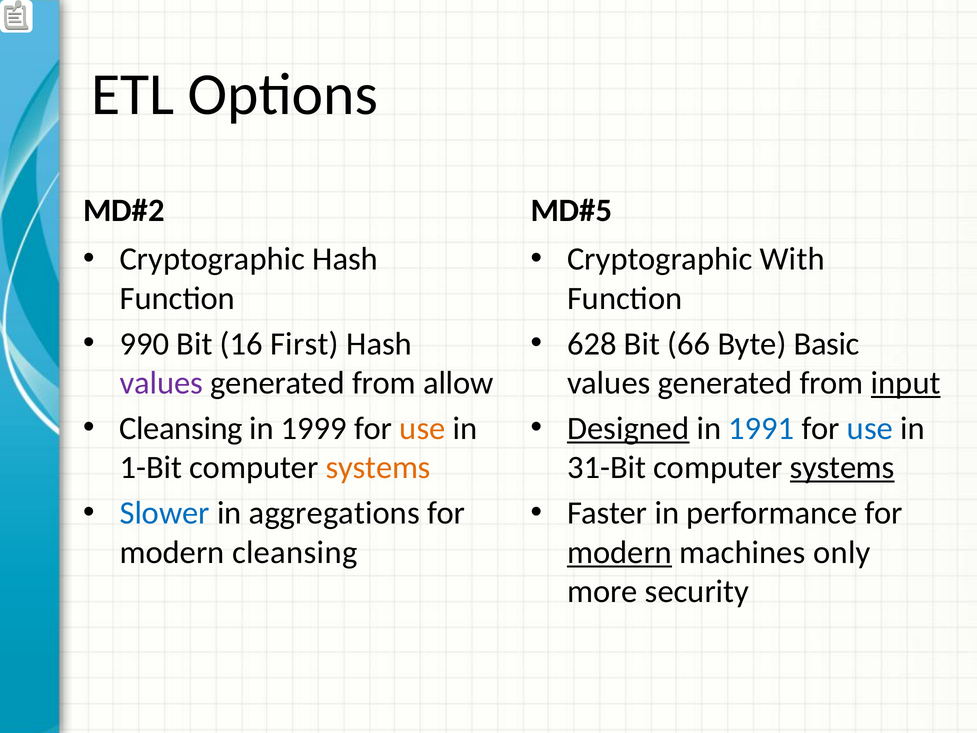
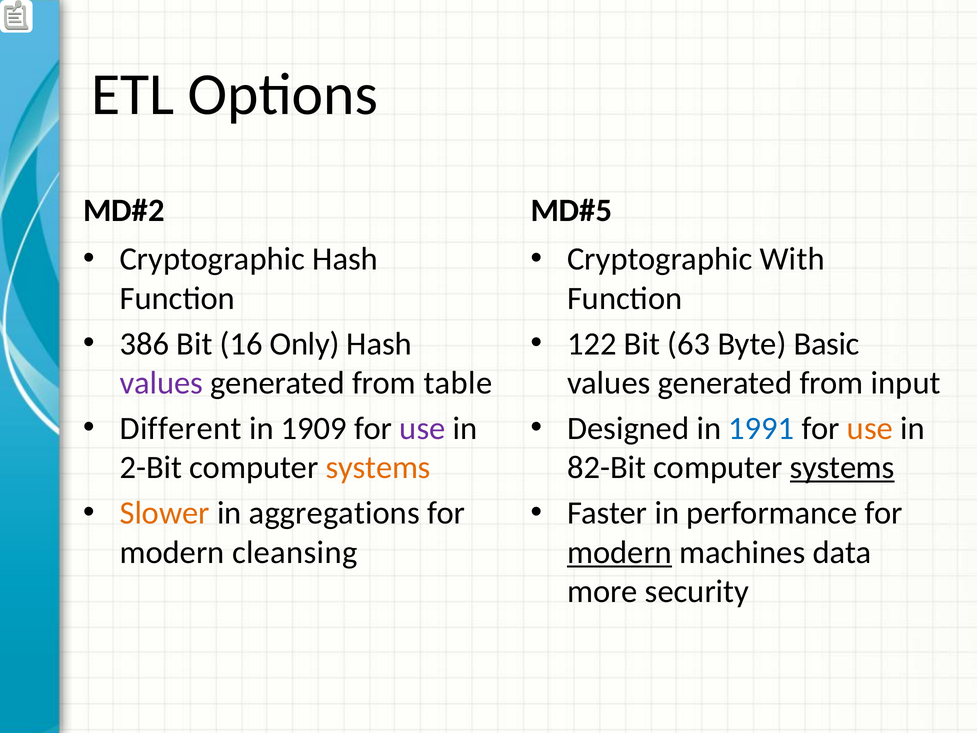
990: 990 -> 386
First: First -> Only
628: 628 -> 122
66: 66 -> 63
allow: allow -> table
input underline: present -> none
Cleansing at (181, 428): Cleansing -> Different
1999: 1999 -> 1909
use at (422, 428) colour: orange -> purple
Designed underline: present -> none
use at (870, 428) colour: blue -> orange
1-Bit: 1-Bit -> 2-Bit
31-Bit: 31-Bit -> 82-Bit
Slower colour: blue -> orange
only: only -> data
